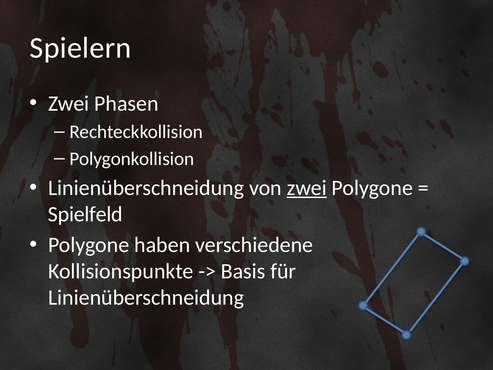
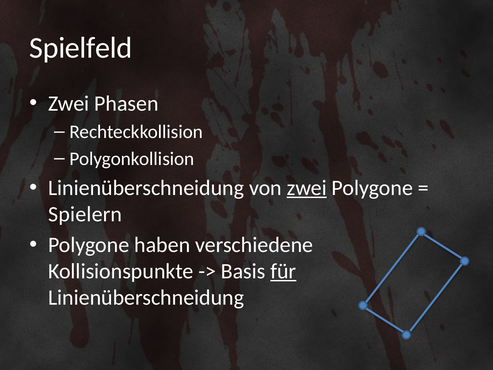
Spielern: Spielern -> Spielfeld
Spielfeld: Spielfeld -> Spielern
für underline: none -> present
